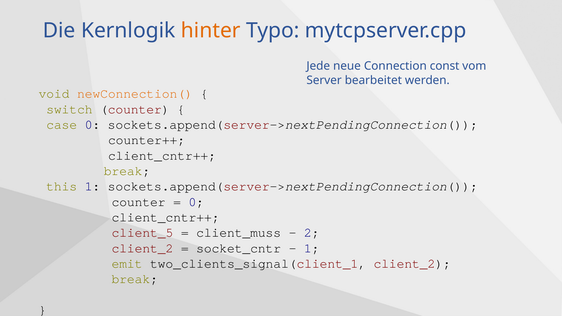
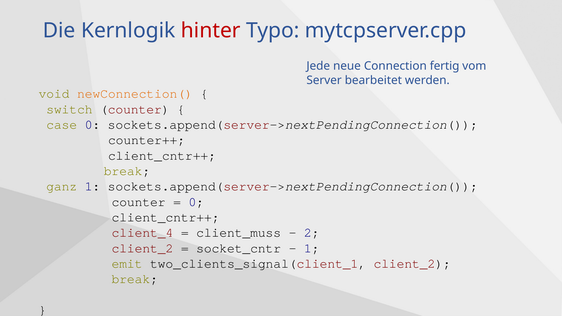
hinter colour: orange -> red
const: const -> fertig
this: this -> ganz
client_5: client_5 -> client_4
